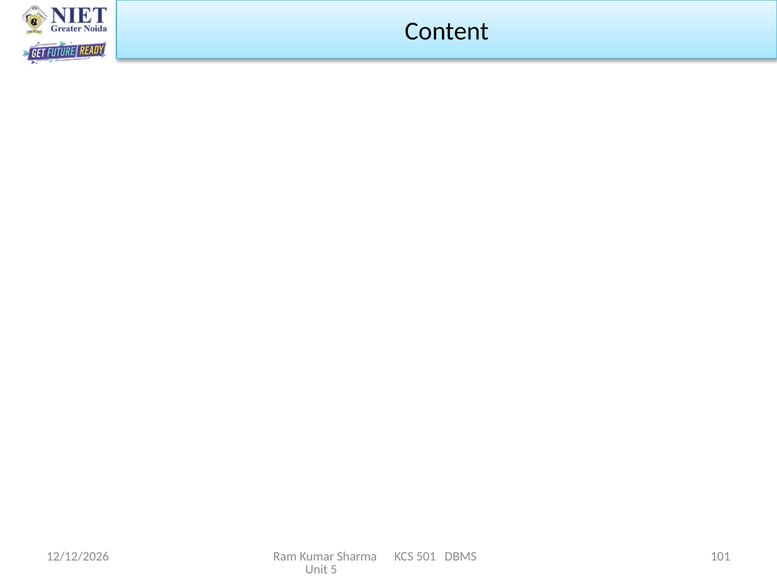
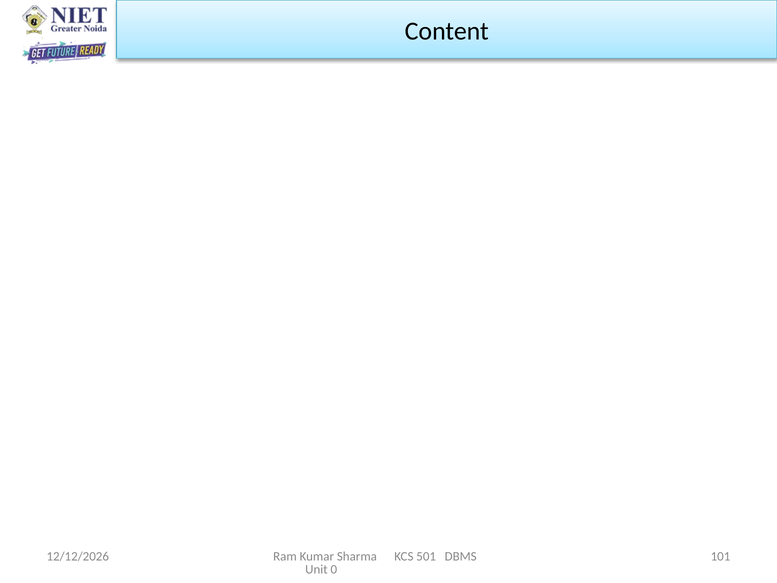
5: 5 -> 0
